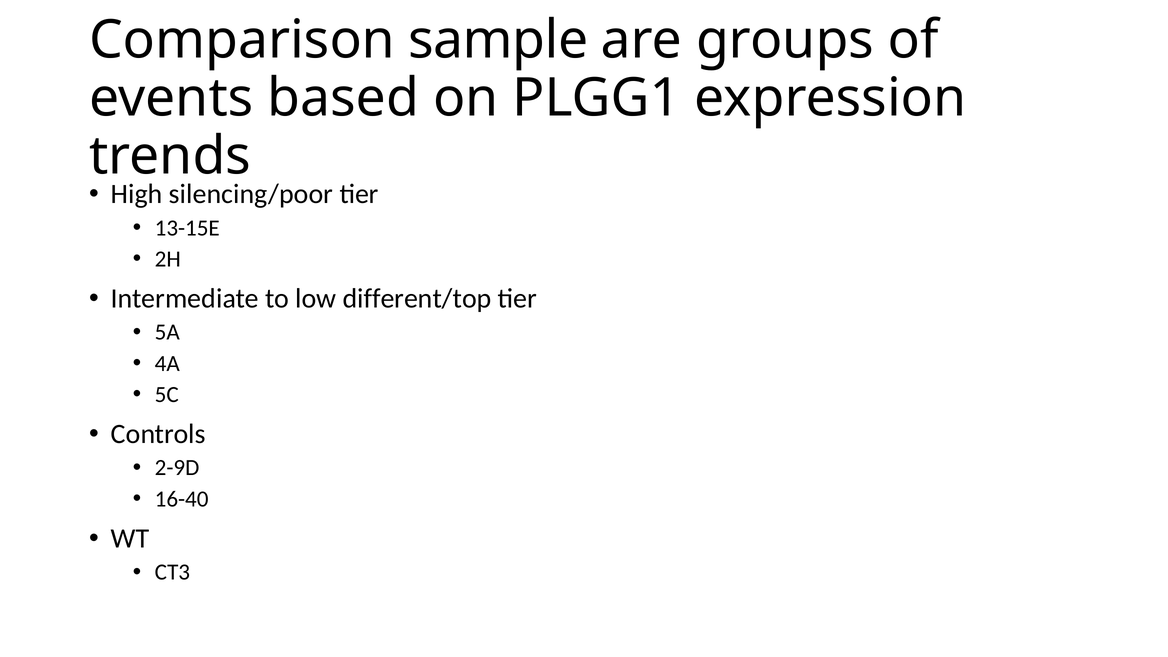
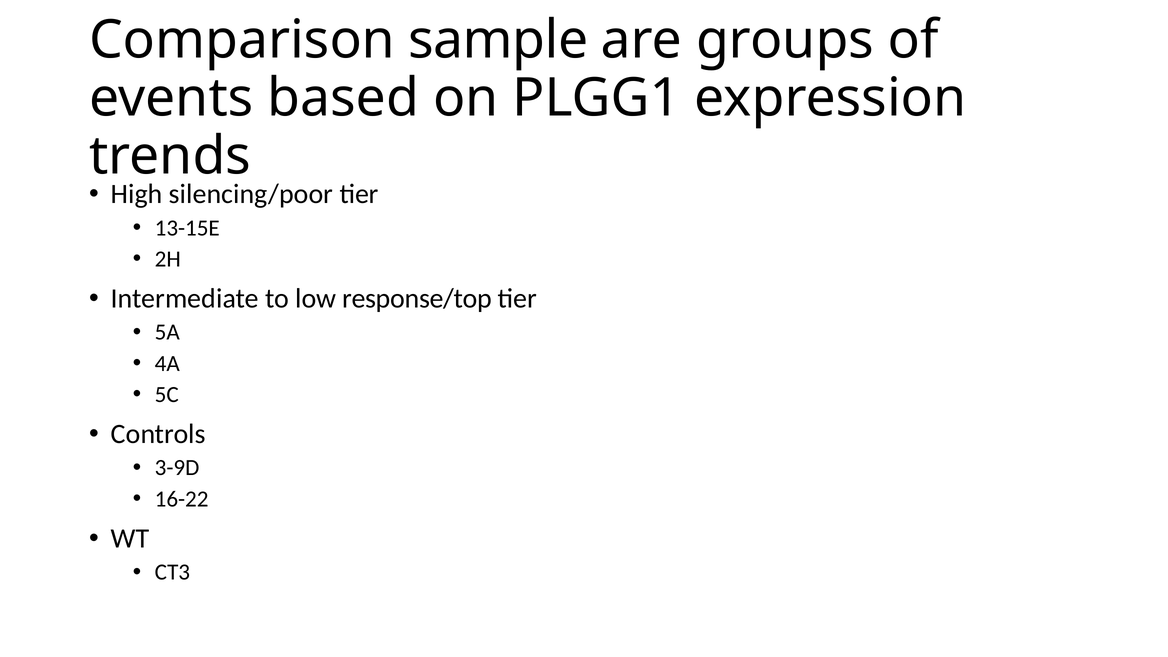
different/top: different/top -> response/top
2-9D: 2-9D -> 3-9D
16-40: 16-40 -> 16-22
